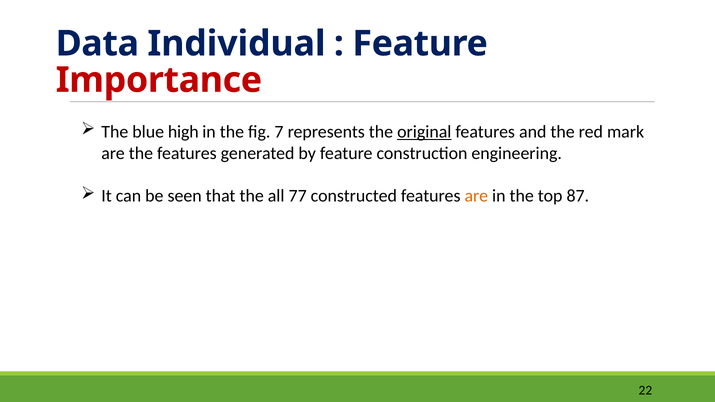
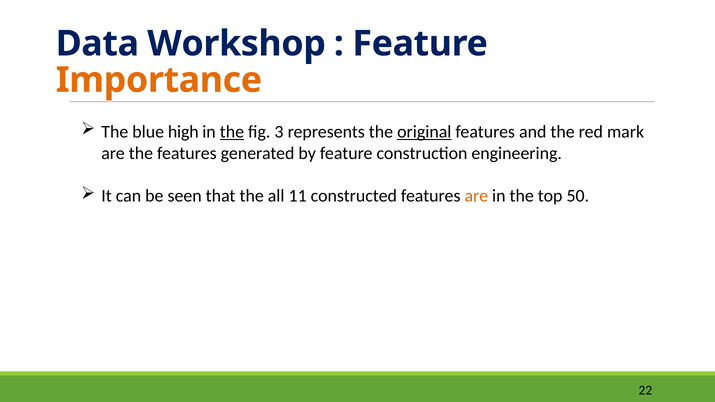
Individual: Individual -> Workshop
Importance colour: red -> orange
the at (232, 132) underline: none -> present
7: 7 -> 3
77: 77 -> 11
87: 87 -> 50
